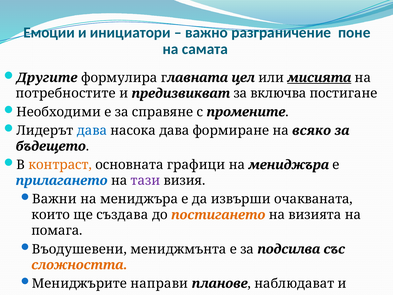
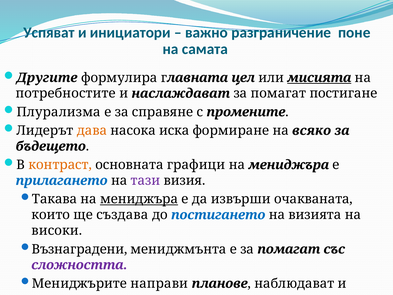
Емоции: Емоции -> Успяват
предизвикват: предизвикват -> наслаждават
включва at (278, 93): включва -> помагат
Необходими: Необходими -> Плурализма
дава at (92, 130) colour: blue -> orange
насока дава: дава -> иска
Важни: Важни -> Такава
мениджъра at (139, 199) underline: none -> present
постигането colour: orange -> blue
помага: помага -> високи
Въодушевени: Въодушевени -> Възнаградени
е за подсилва: подсилва -> помагат
сложността colour: orange -> purple
